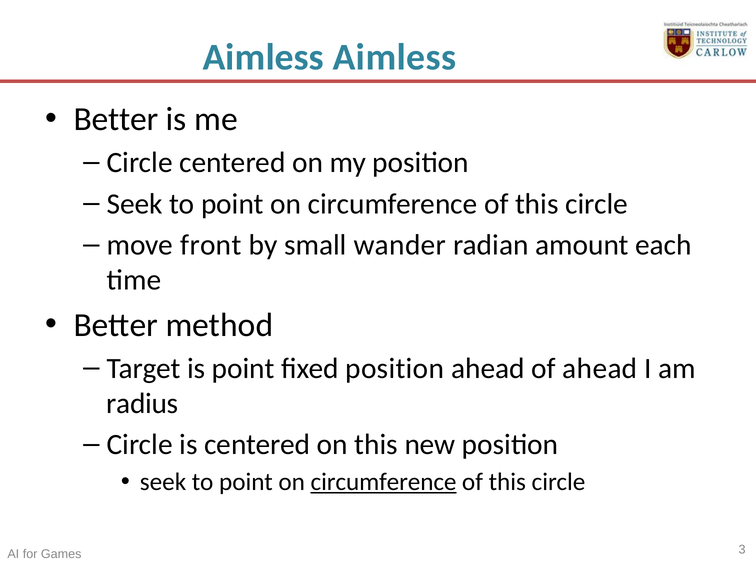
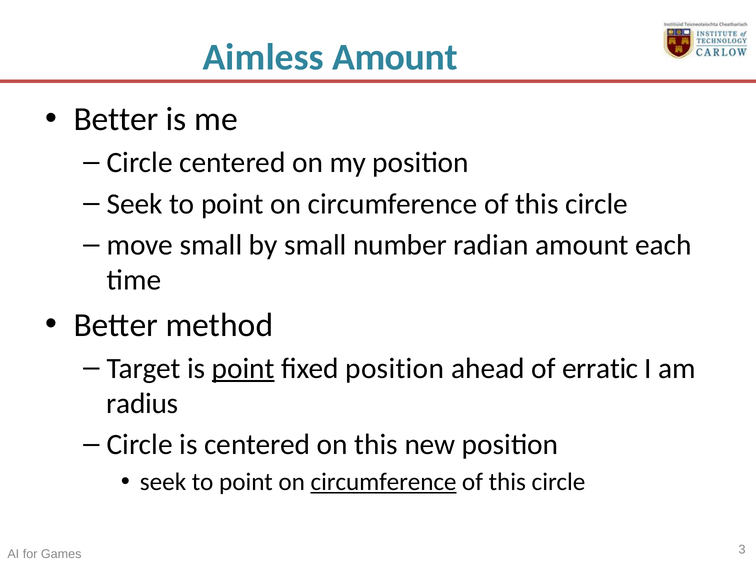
Aimless Aimless: Aimless -> Amount
move front: front -> small
wander: wander -> number
point at (243, 368) underline: none -> present
of ahead: ahead -> erratic
